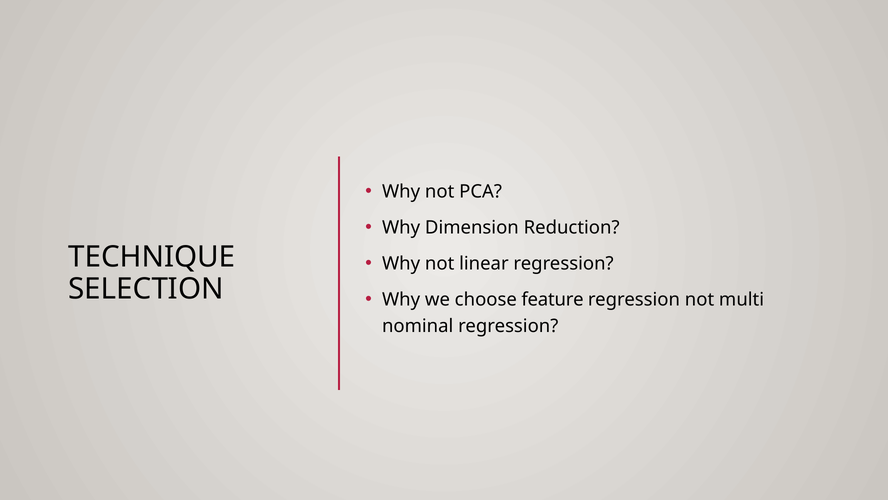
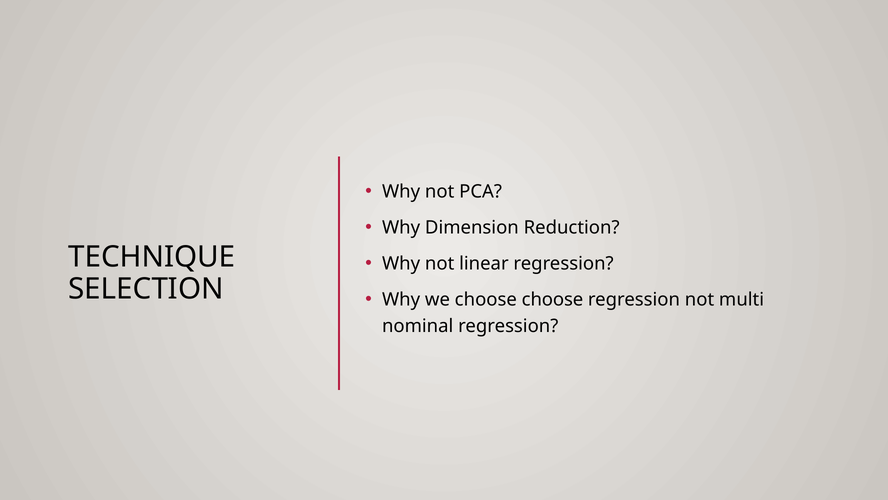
choose feature: feature -> choose
